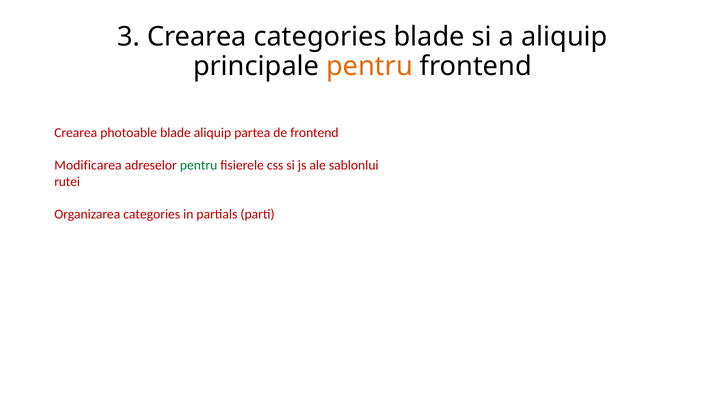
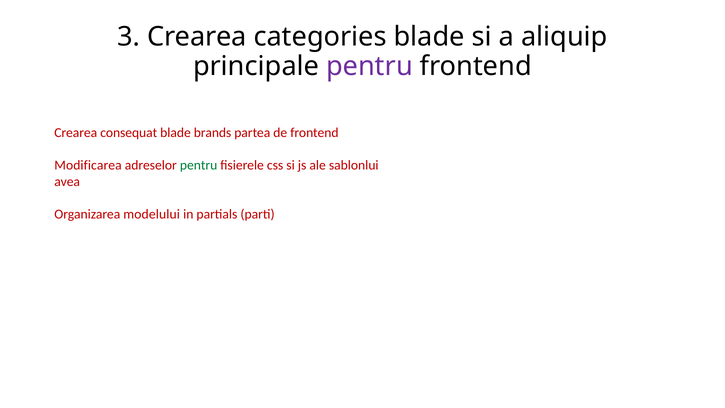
pentru at (369, 66) colour: orange -> purple
photoable: photoable -> consequat
blade aliquip: aliquip -> brands
rutei: rutei -> avea
Organizarea categories: categories -> modelului
